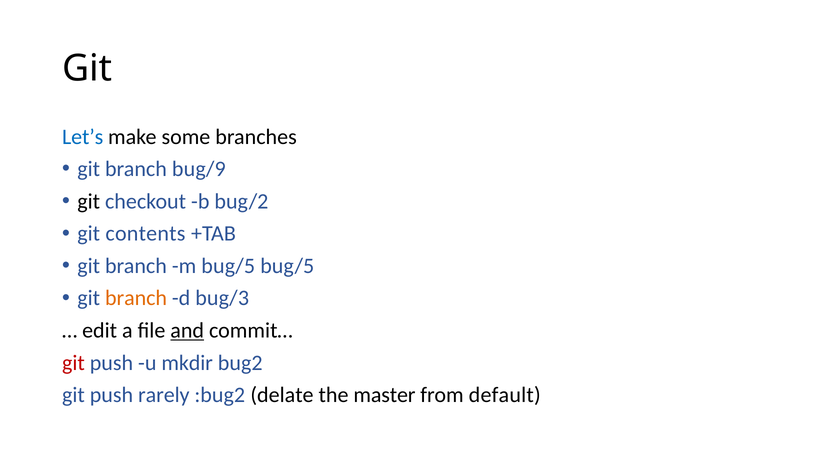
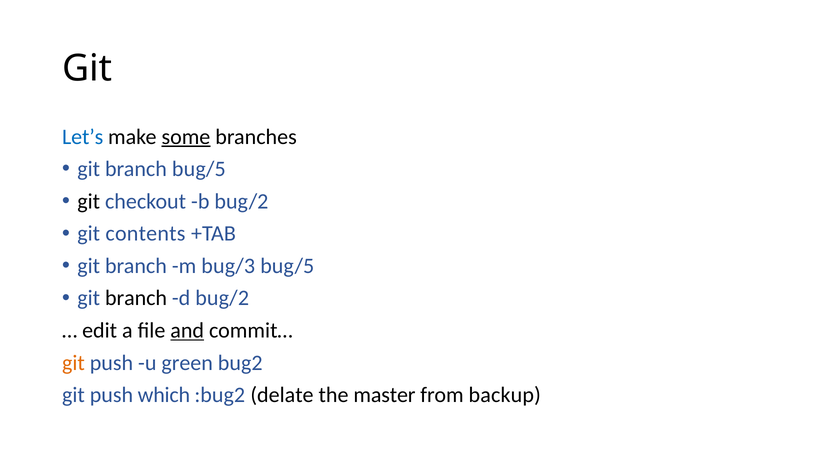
some underline: none -> present
branch bug/9: bug/9 -> bug/5
m bug/5: bug/5 -> bug/3
branch at (136, 298) colour: orange -> black
d bug/3: bug/3 -> bug/2
git at (73, 363) colour: red -> orange
mkdir: mkdir -> green
rarely: rarely -> which
default: default -> backup
